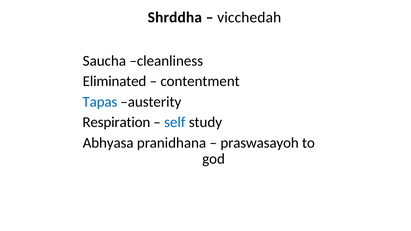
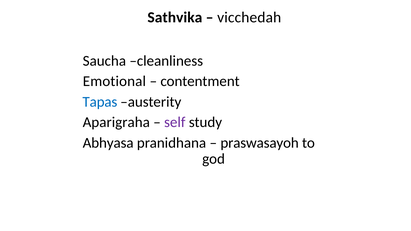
Shrddha: Shrddha -> Sathvika
Eliminated: Eliminated -> Emotional
Respiration: Respiration -> Aparigraha
self colour: blue -> purple
